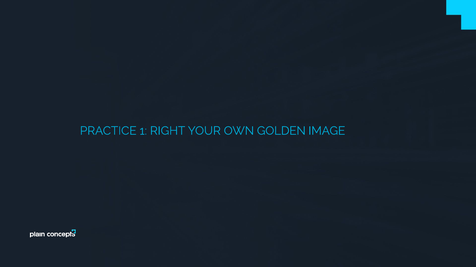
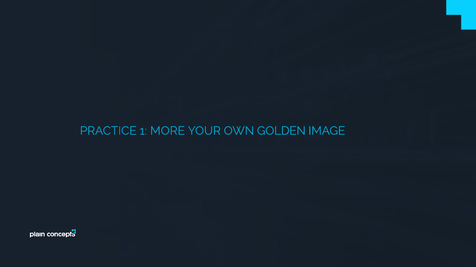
RIGHT: RIGHT -> MORE
